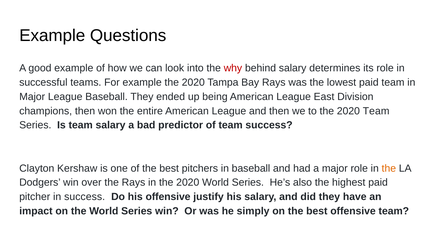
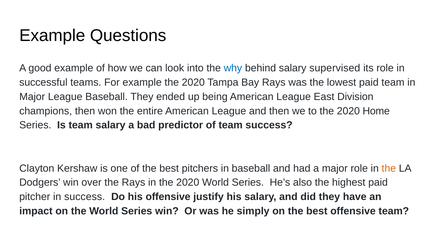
why colour: red -> blue
determines: determines -> supervised
2020 Team: Team -> Home
